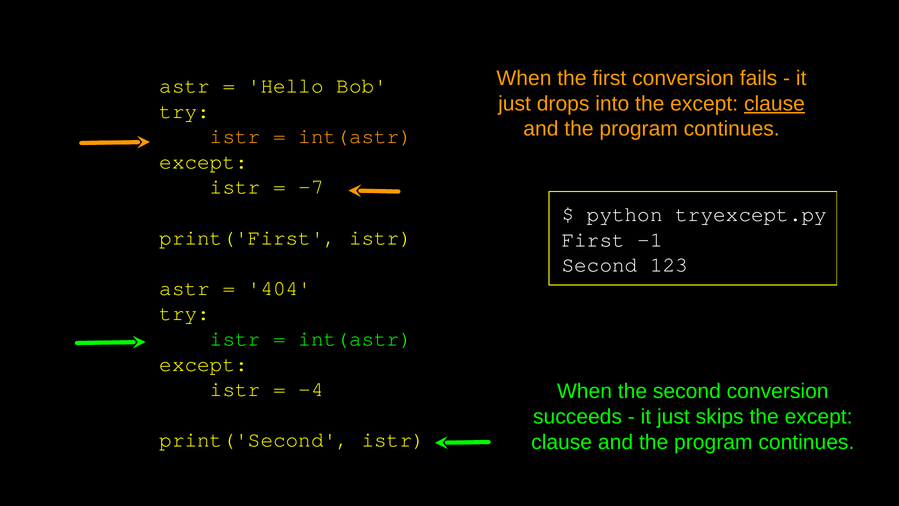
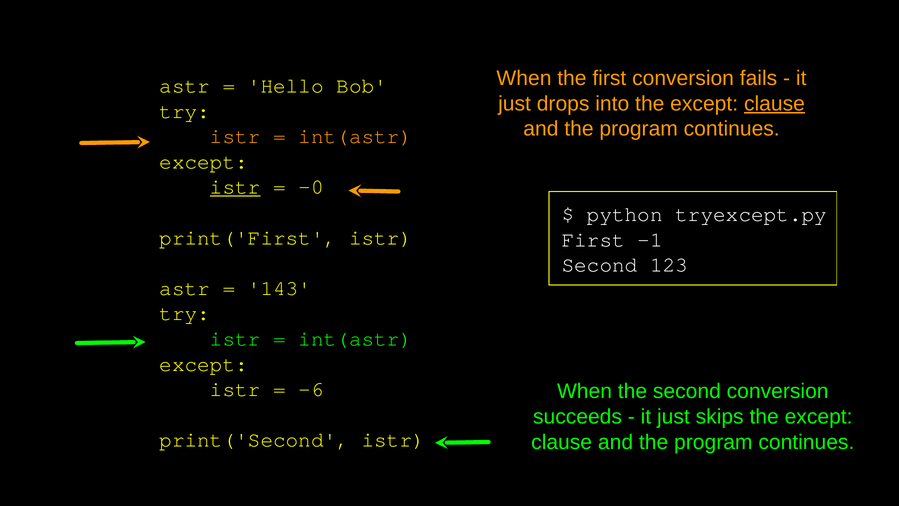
istr at (235, 187) underline: none -> present
-7: -7 -> -0
404: 404 -> 143
-4: -4 -> -6
